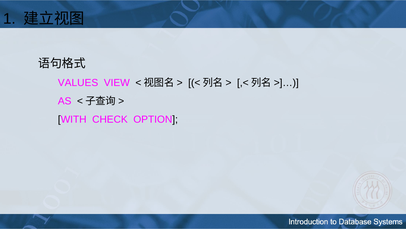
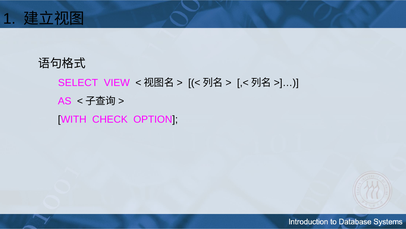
VALUES: VALUES -> SELECT
